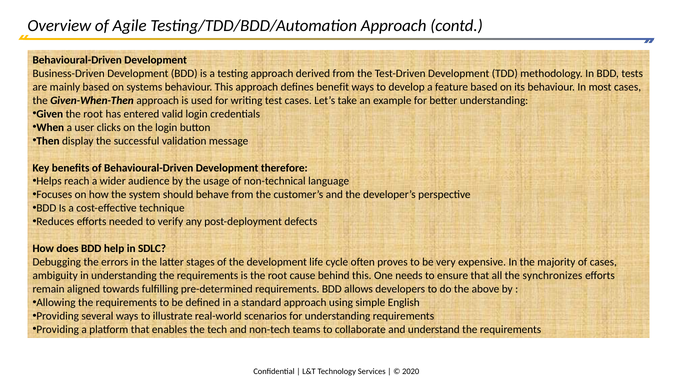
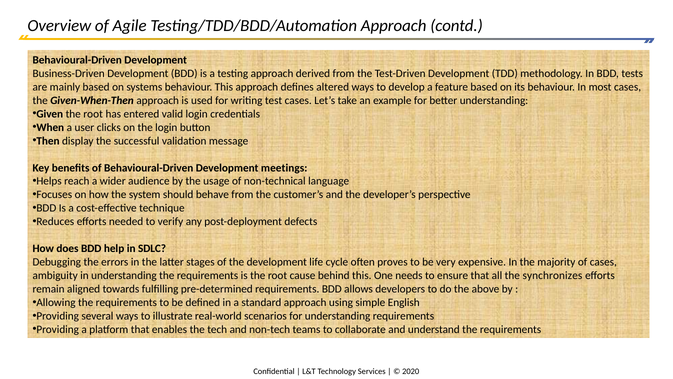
benefit: benefit -> altered
therefore: therefore -> meetings
